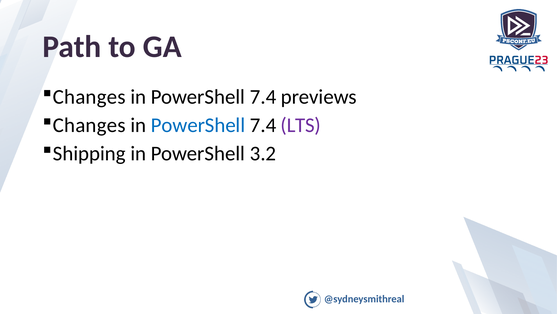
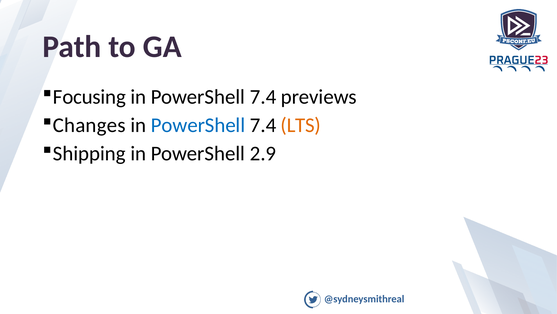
Changes at (89, 97): Changes -> Focusing
LTS colour: purple -> orange
3.2: 3.2 -> 2.9
